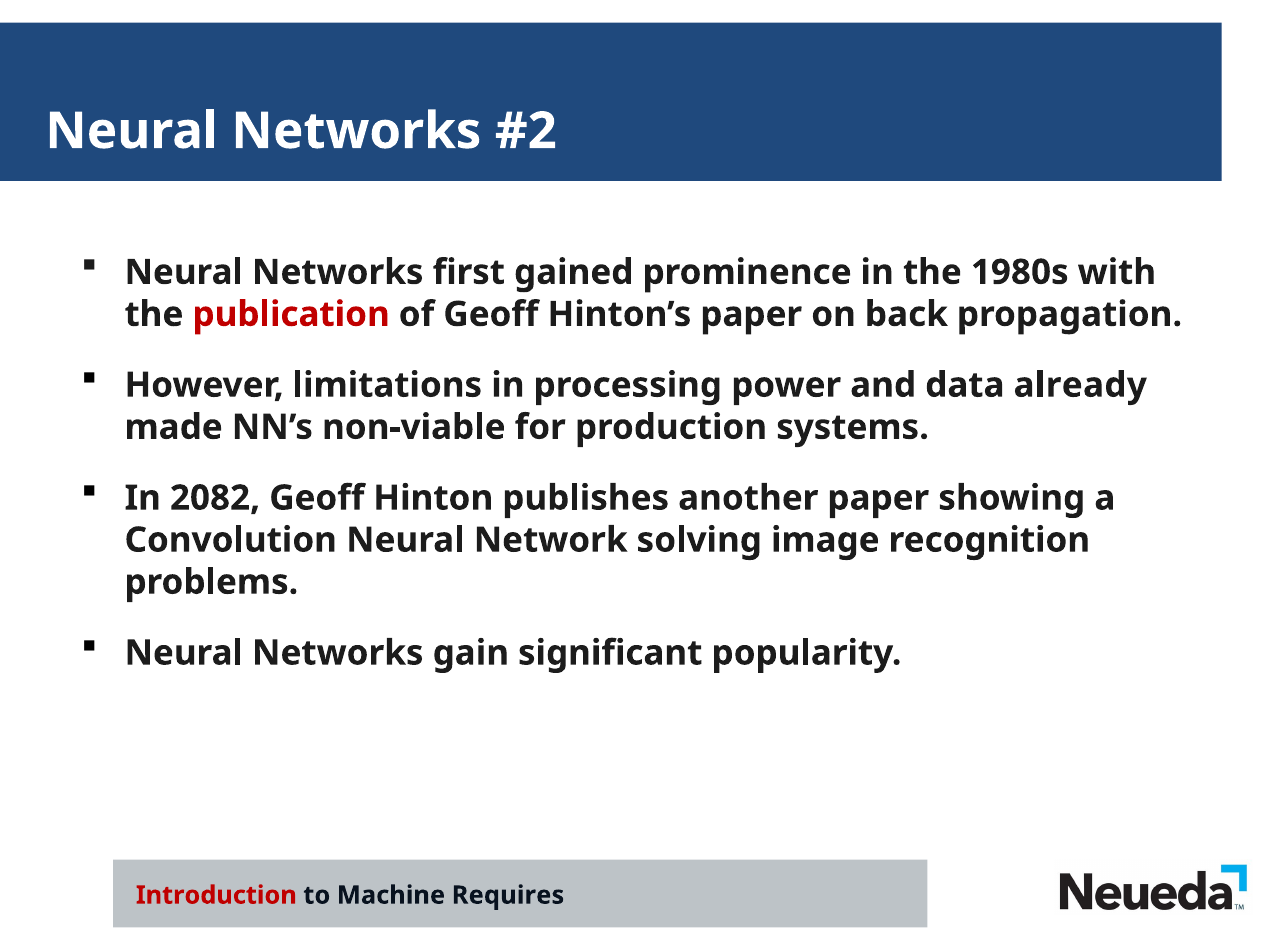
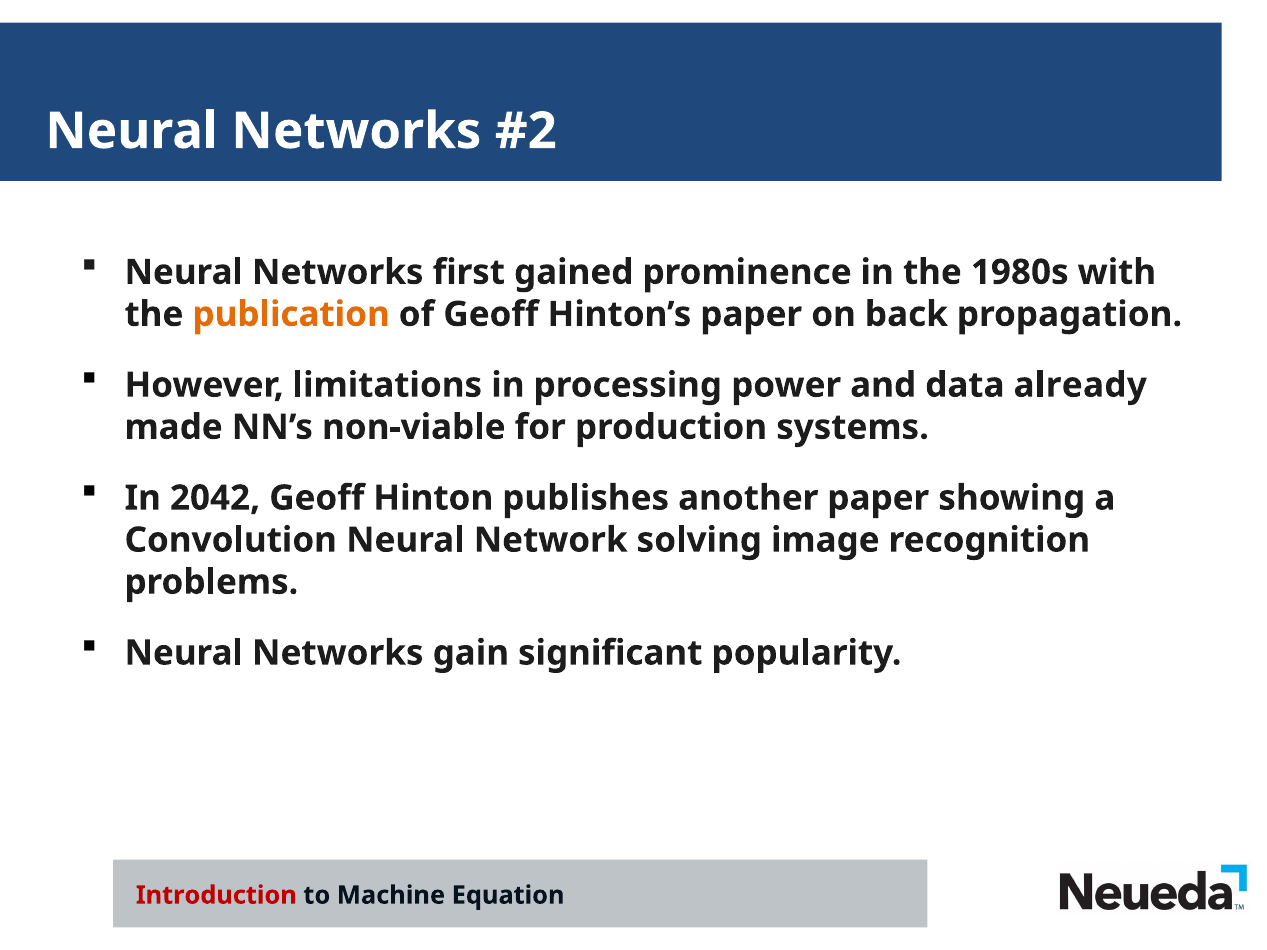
publication colour: red -> orange
2082: 2082 -> 2042
Requires: Requires -> Equation
